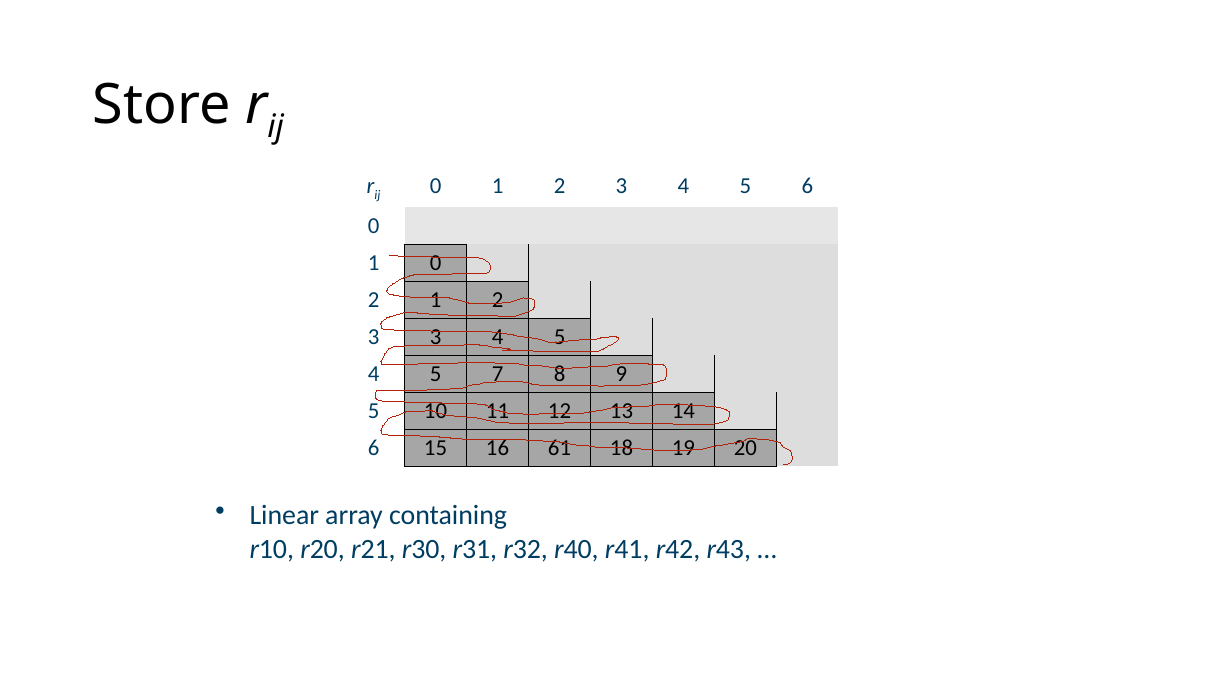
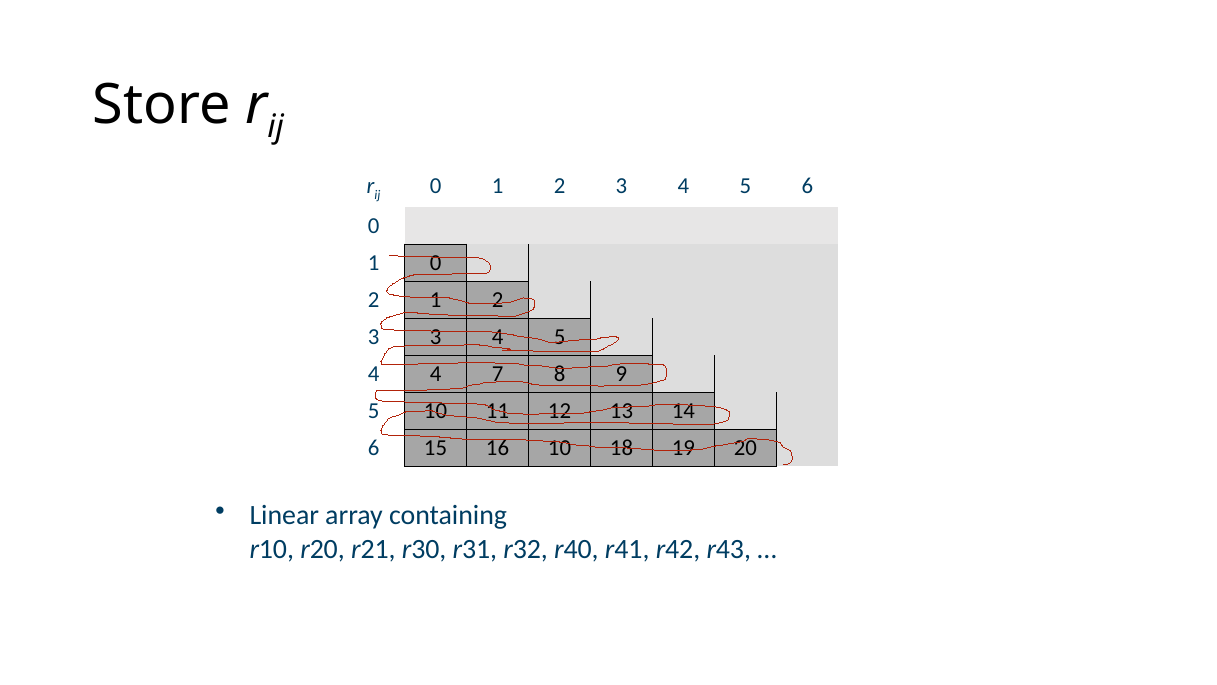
5 at (436, 374): 5 -> 4
16 61: 61 -> 10
